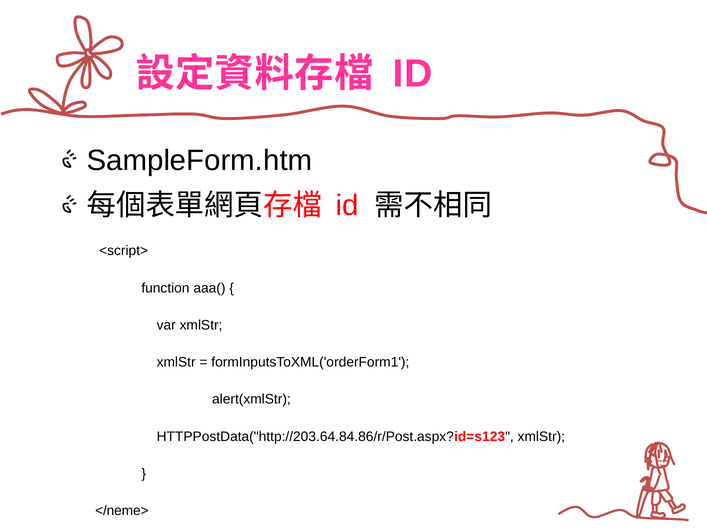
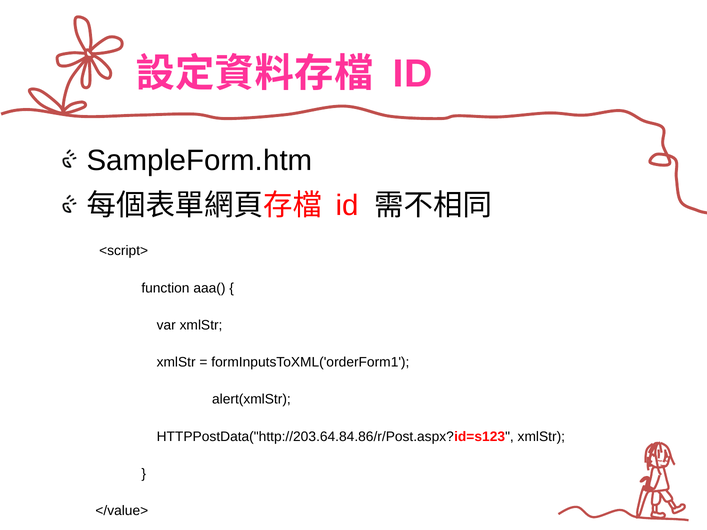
</neme>: </neme> -> </value>
